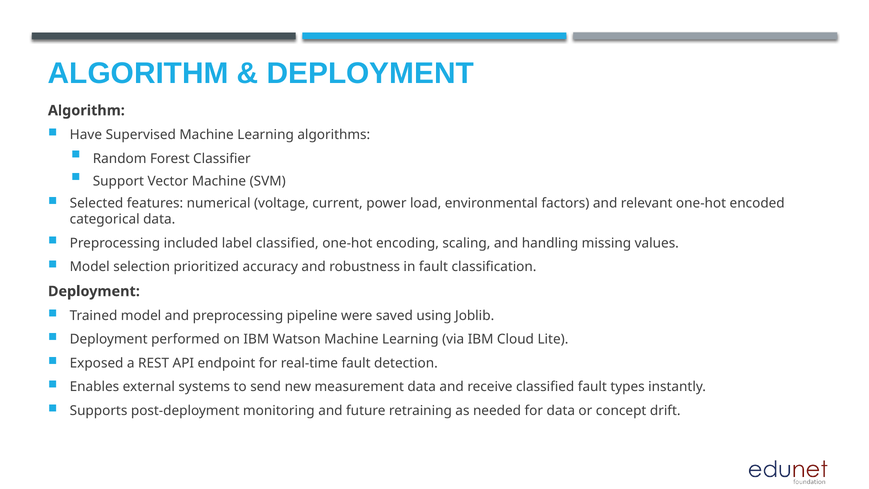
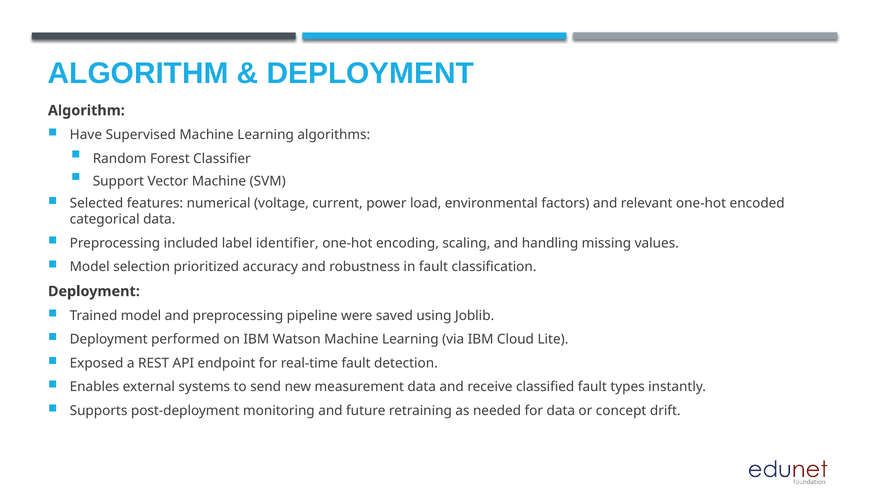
label classified: classified -> identifier
